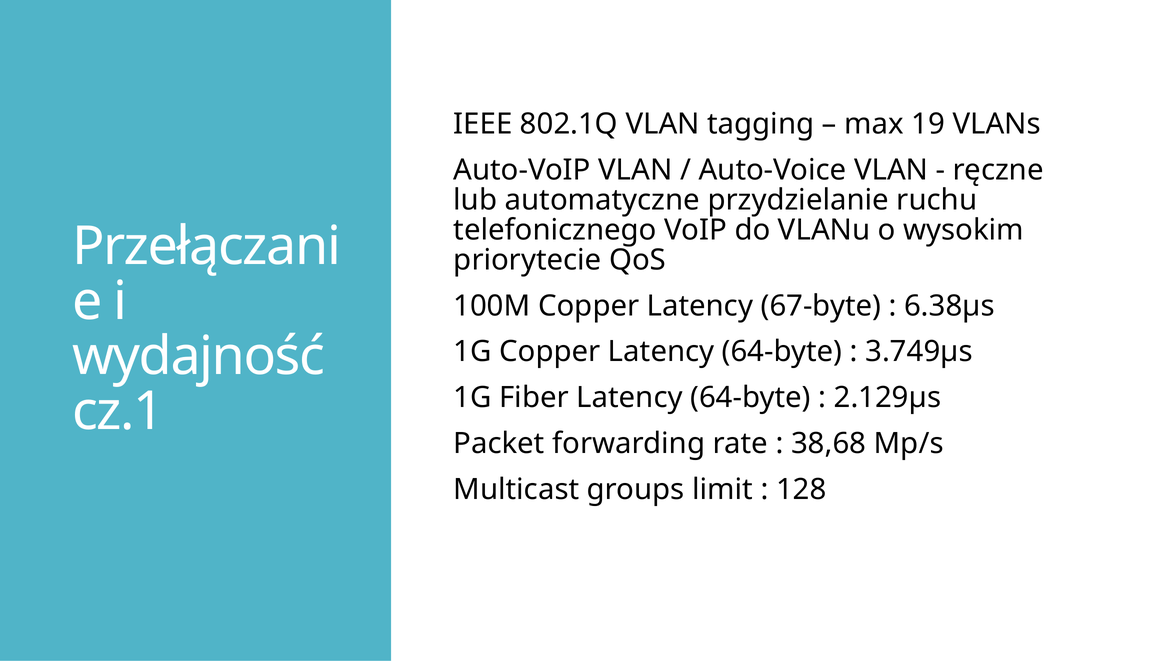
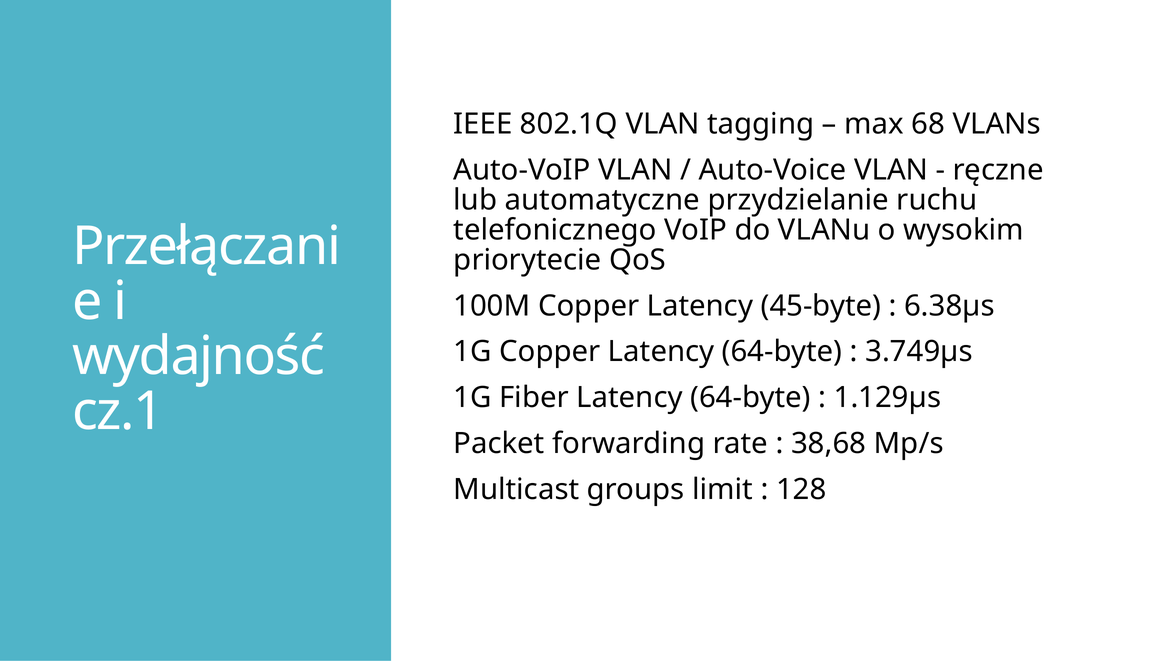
19: 19 -> 68
67-byte: 67-byte -> 45-byte
2.129µs: 2.129µs -> 1.129µs
